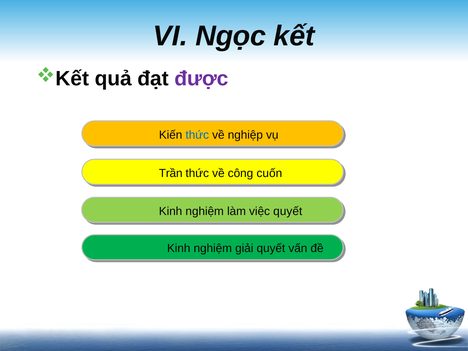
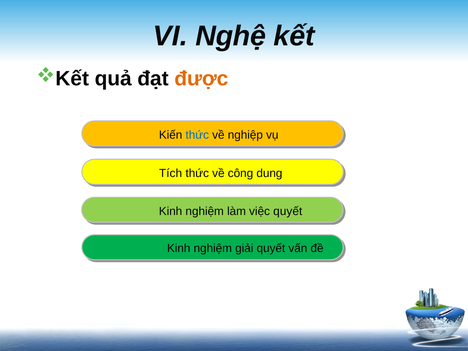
Ngọc: Ngọc -> Nghệ
được colour: purple -> orange
Trần: Trần -> Tích
cuốn: cuốn -> dung
